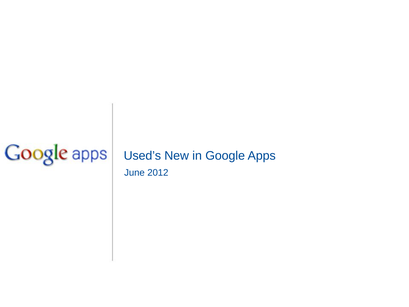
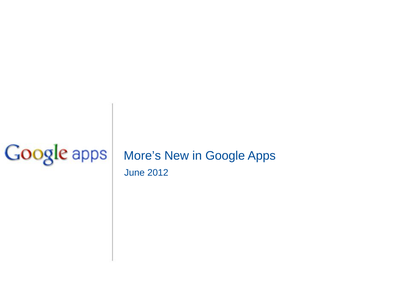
Used’s: Used’s -> More’s
